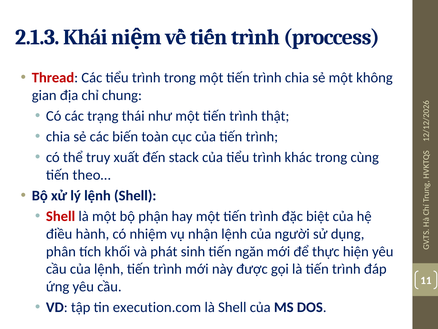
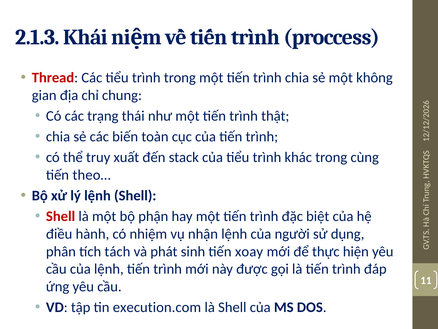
khối: khối -> tách
ngăn: ngăn -> xoay
